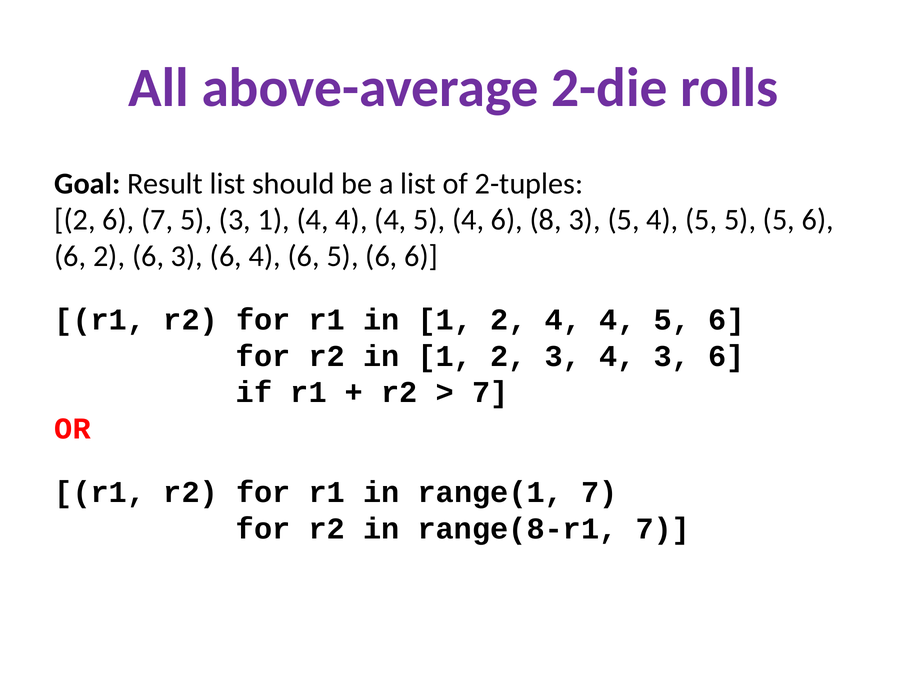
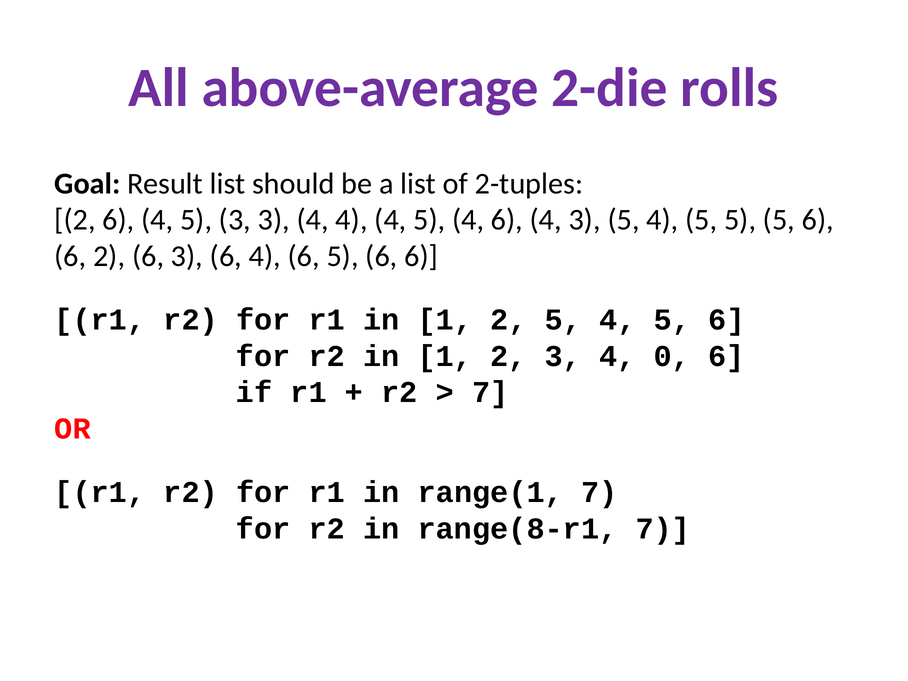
2 6 7: 7 -> 4
3 1: 1 -> 3
4 6 8: 8 -> 4
2 4: 4 -> 5
4 3: 3 -> 0
